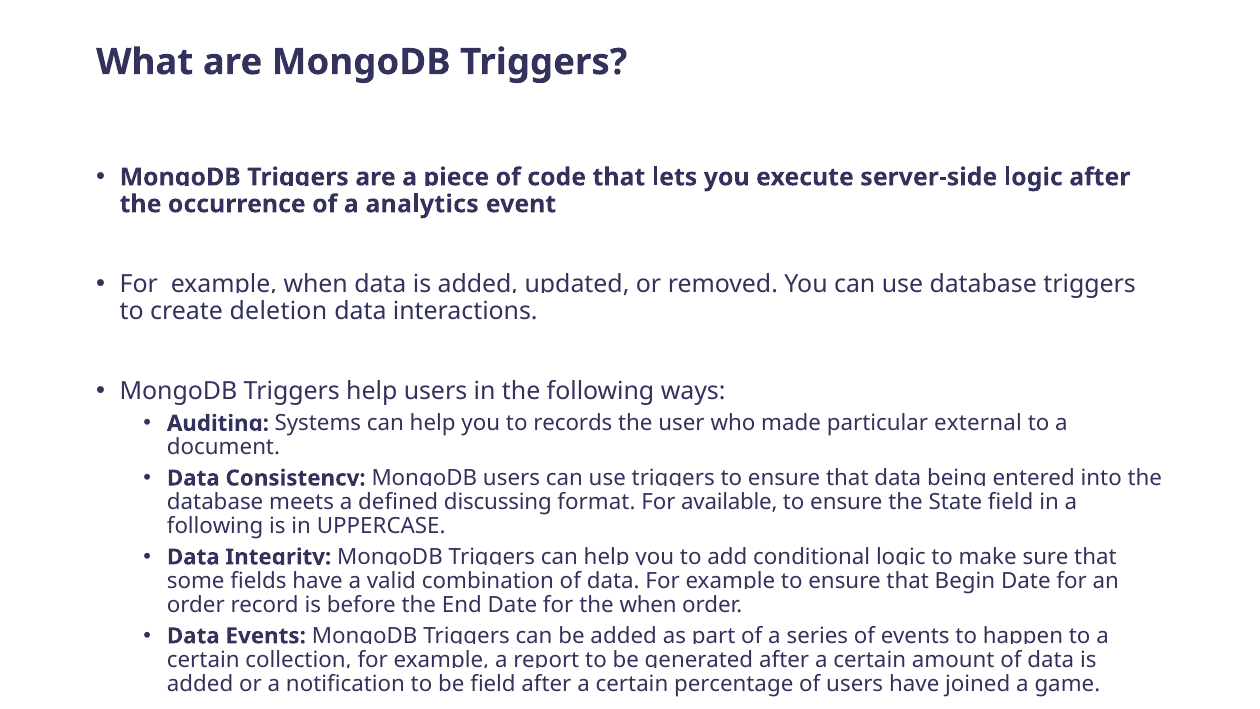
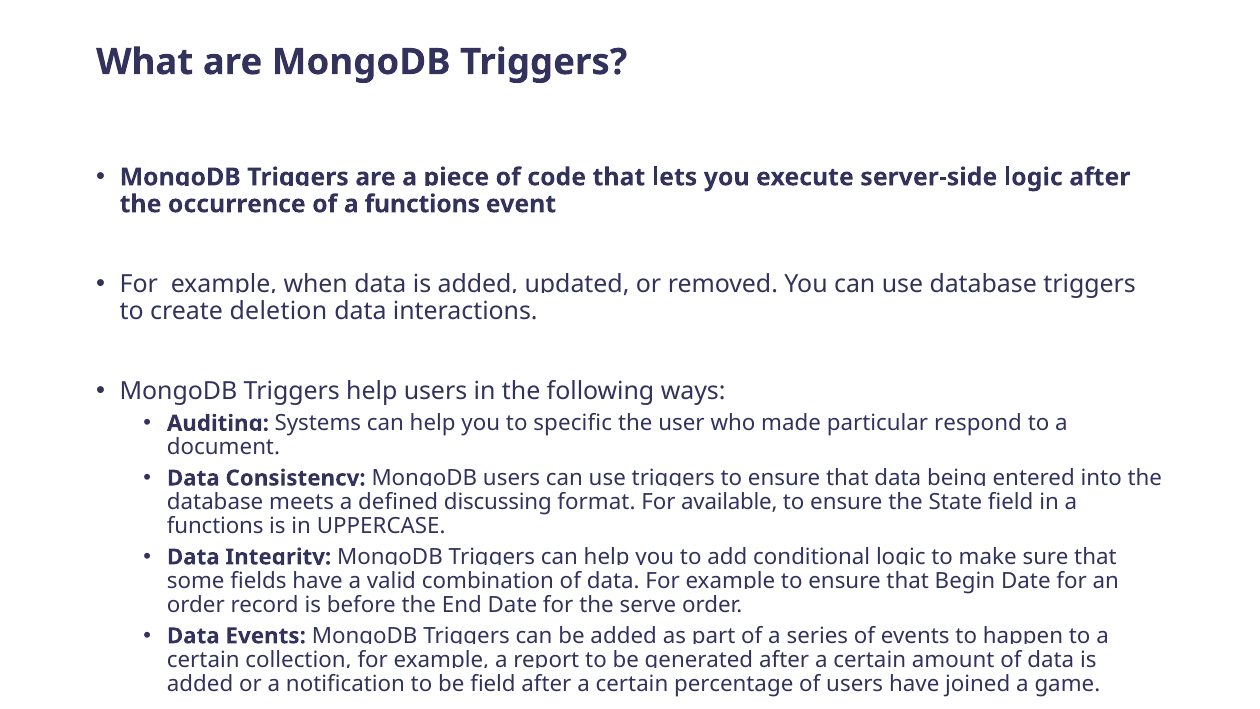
of a analytics: analytics -> functions
records: records -> specific
external: external -> respond
following at (215, 526): following -> functions
the when: when -> serve
